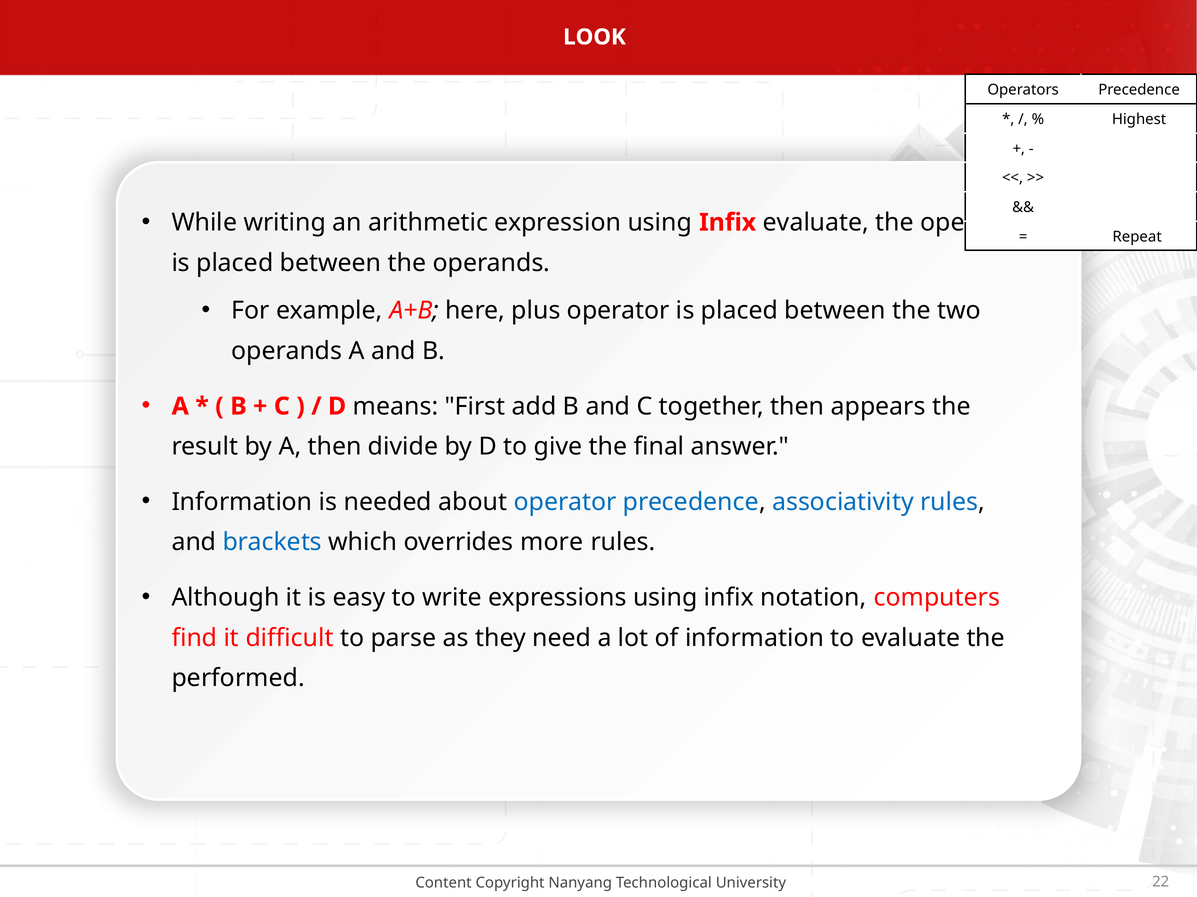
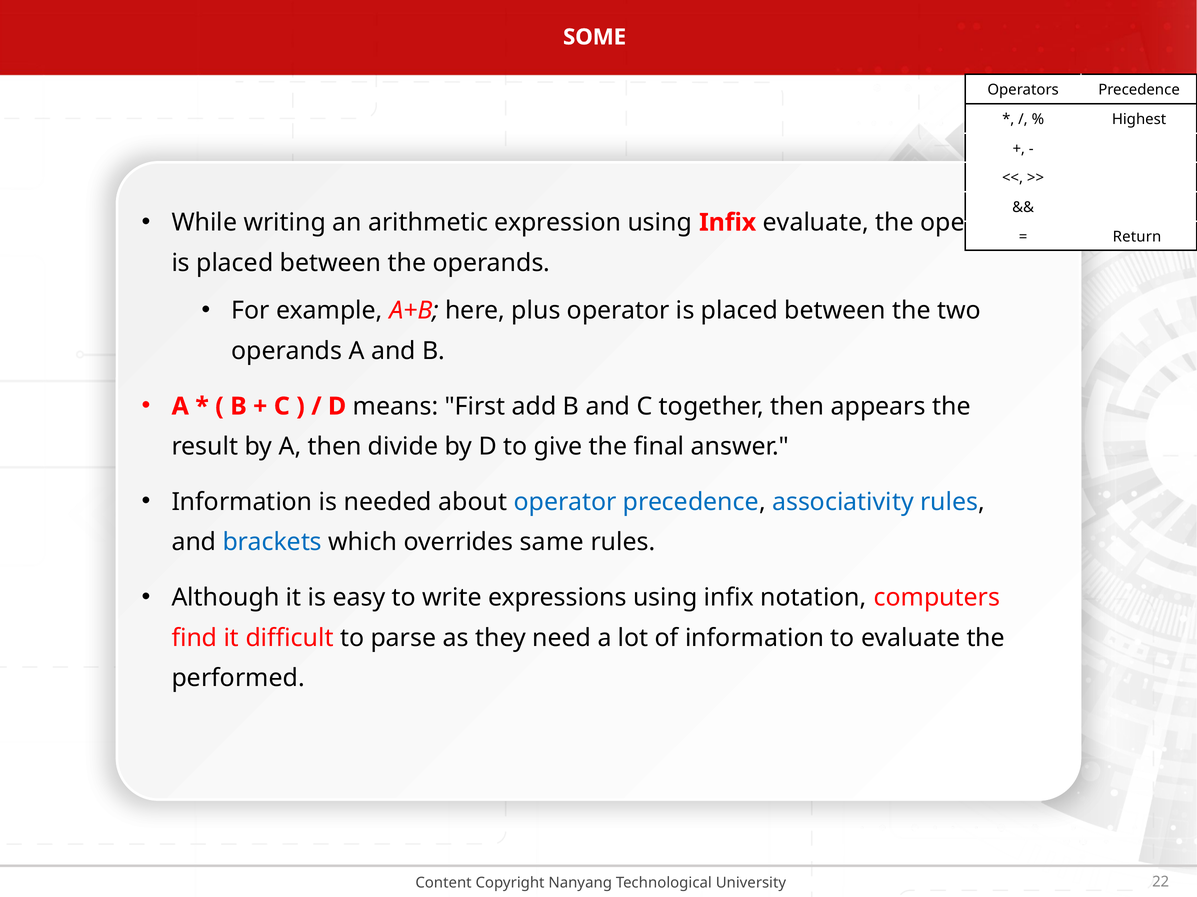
LOOK: LOOK -> SOME
Repeat: Repeat -> Return
more: more -> same
